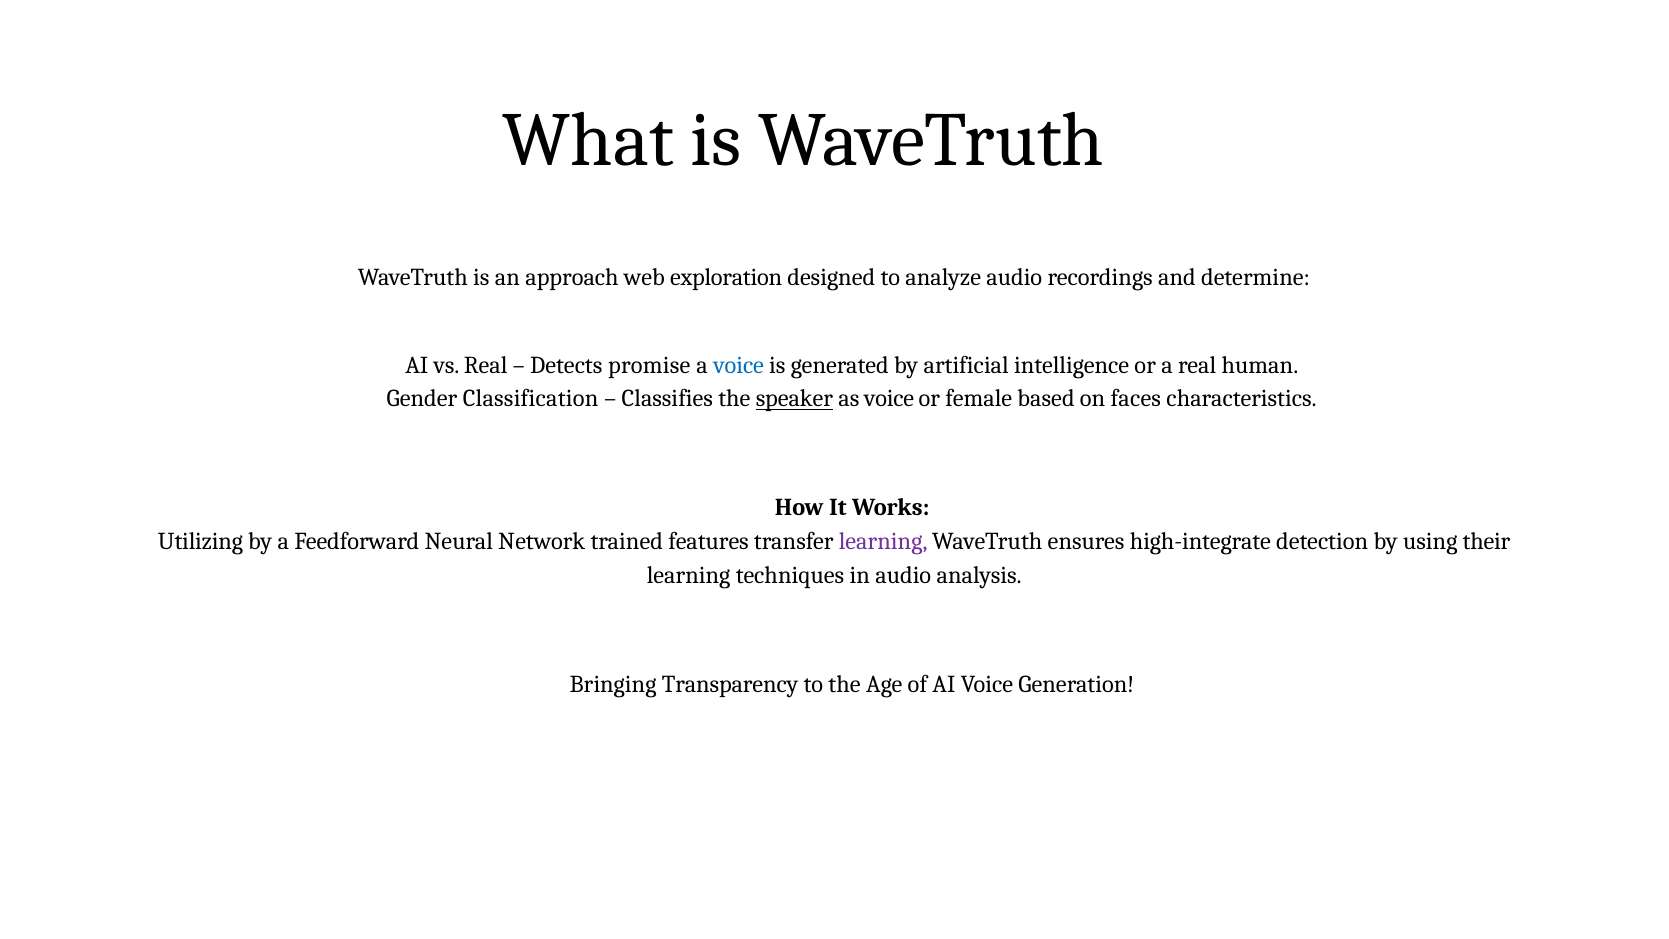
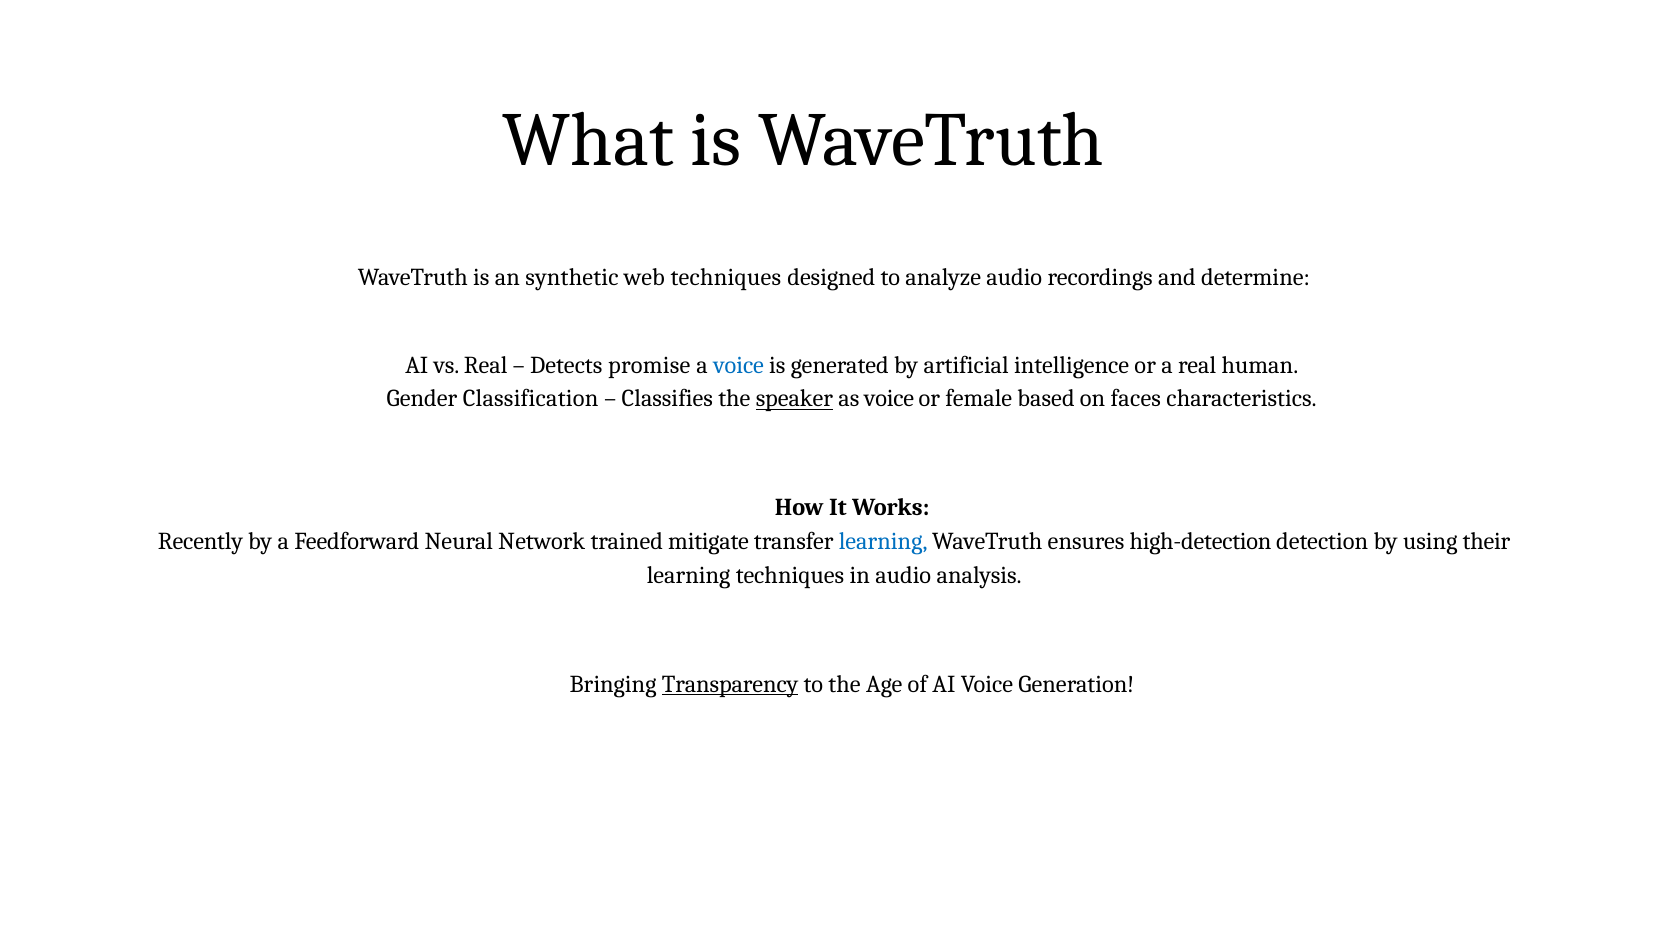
approach: approach -> synthetic
web exploration: exploration -> techniques
Utilizing: Utilizing -> Recently
features: features -> mitigate
learning at (883, 541) colour: purple -> blue
high-integrate: high-integrate -> high-detection
Transparency underline: none -> present
